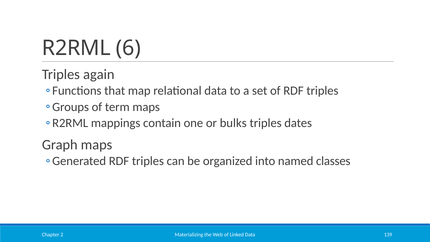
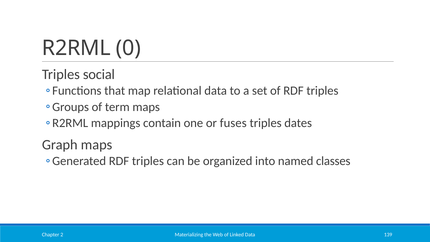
6: 6 -> 0
again: again -> social
bulks: bulks -> fuses
